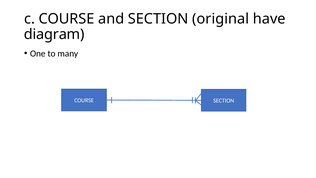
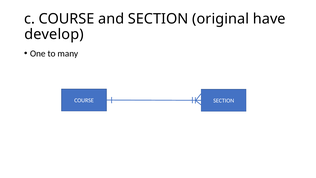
diagram: diagram -> develop
